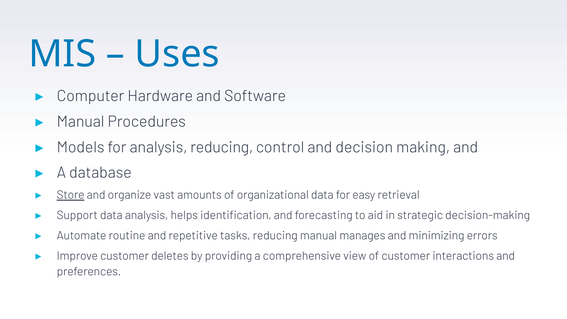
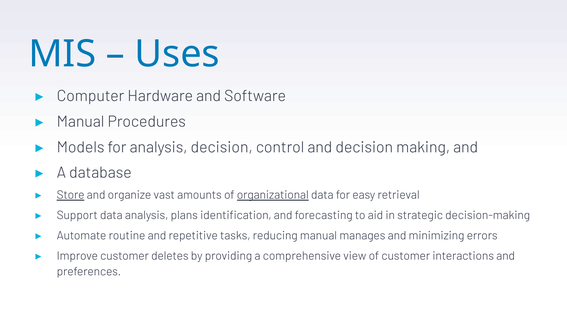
analysis reducing: reducing -> decision
organizational underline: none -> present
helps: helps -> plans
